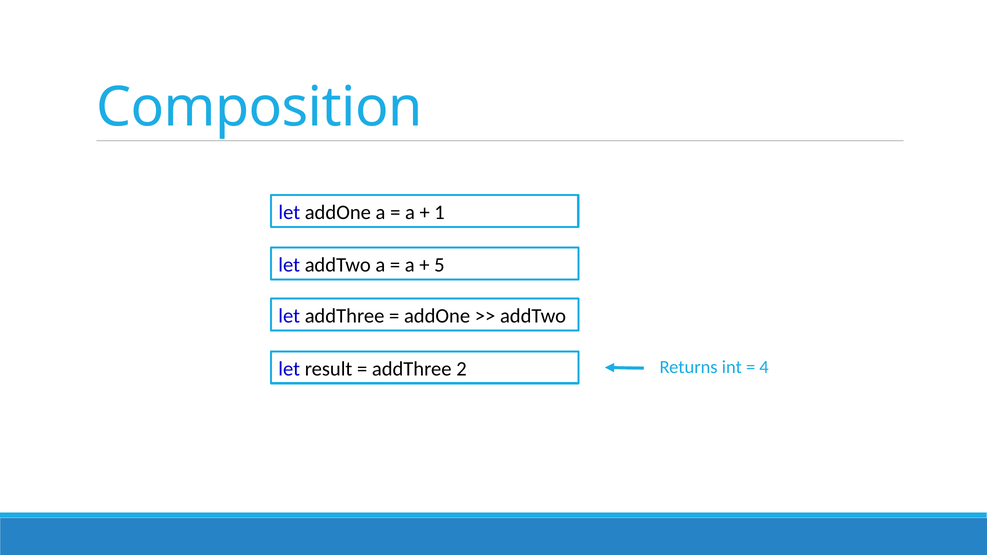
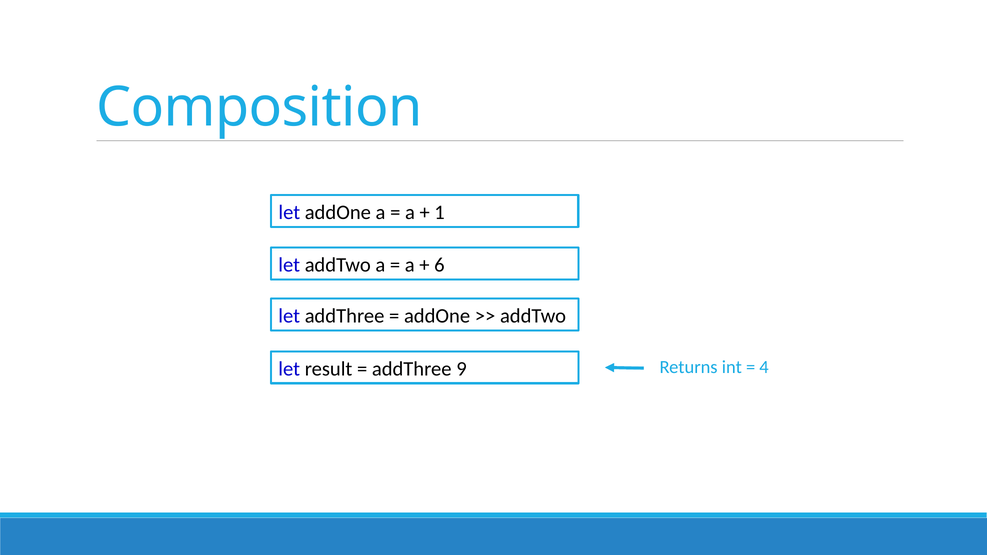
5: 5 -> 6
2: 2 -> 9
